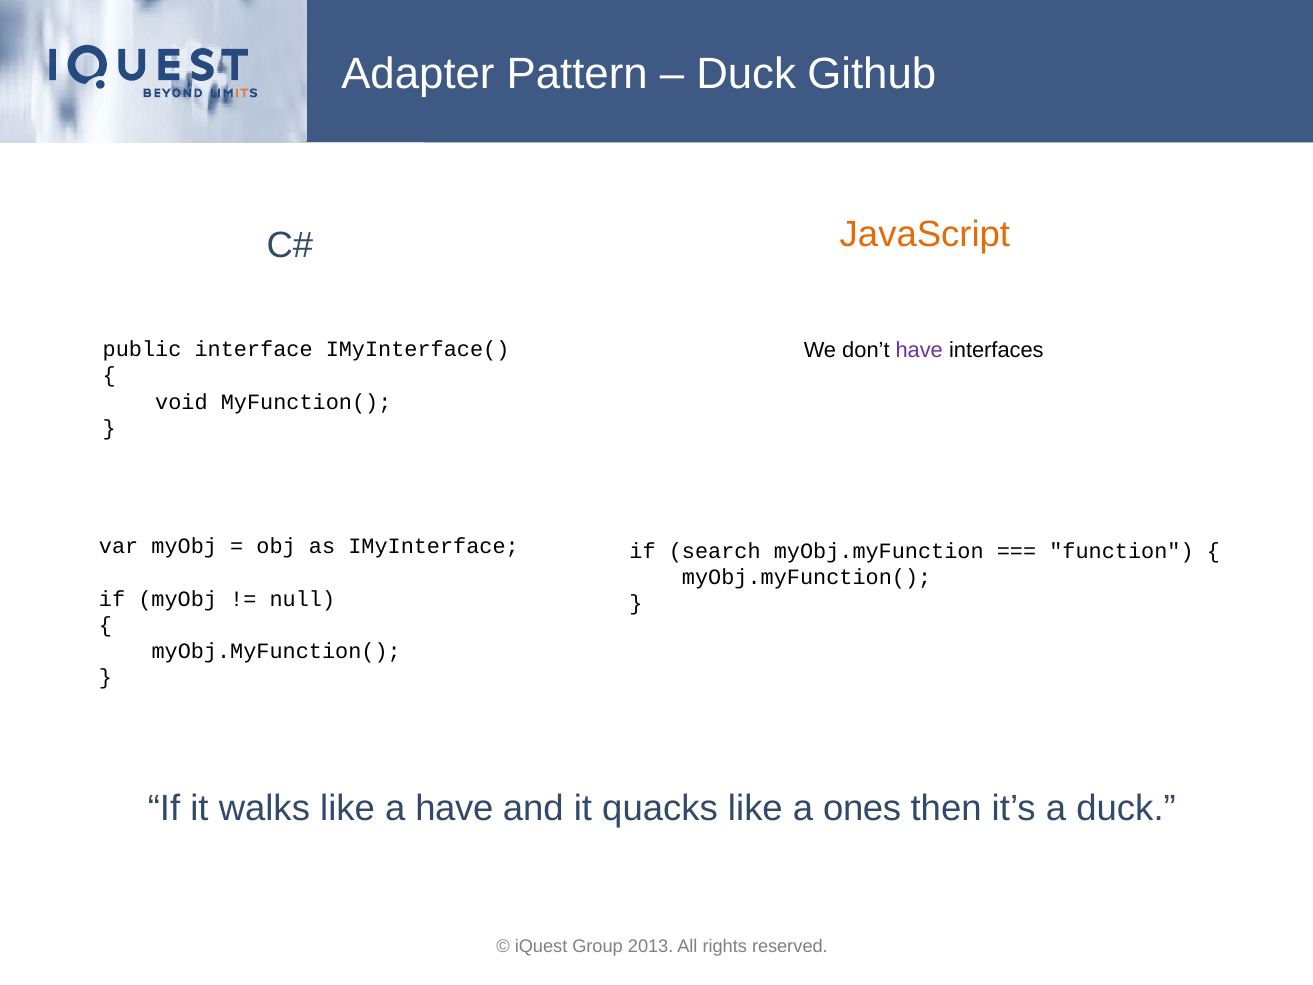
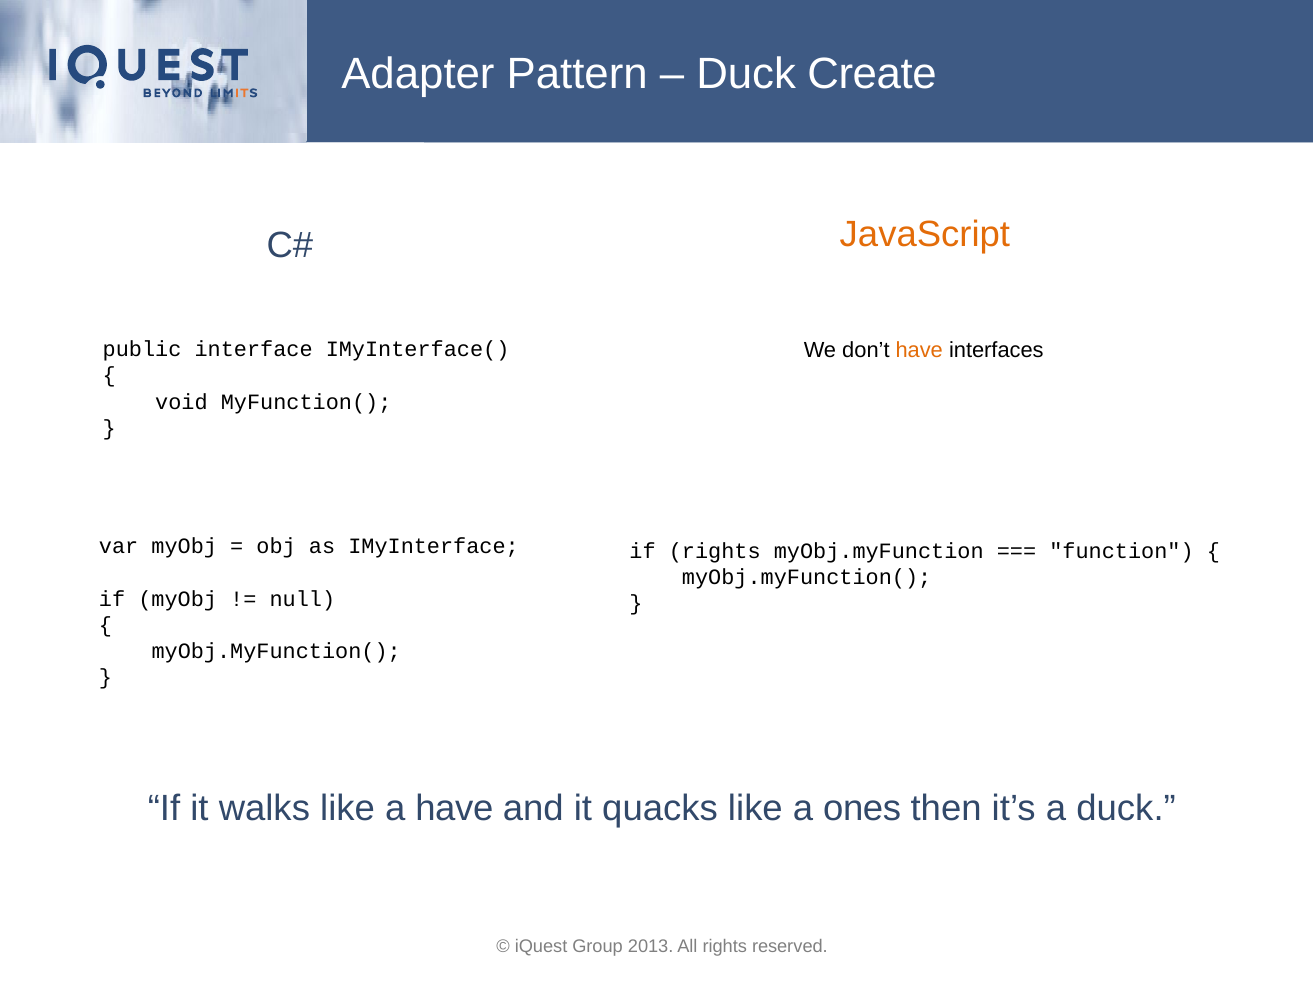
Github: Github -> Create
have at (919, 350) colour: purple -> orange
if search: search -> rights
